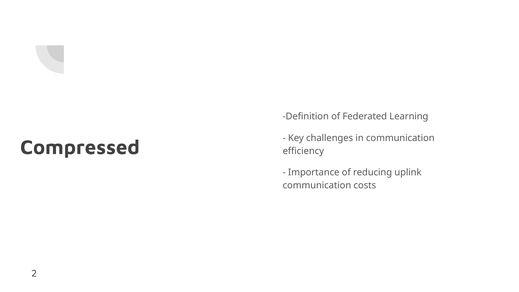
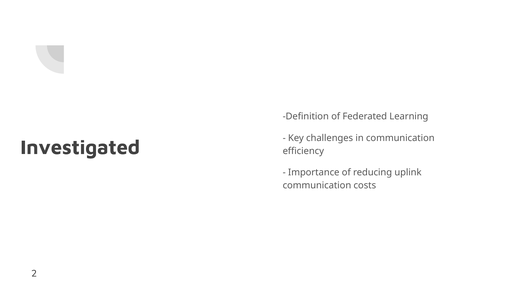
Compressed: Compressed -> Investigated
